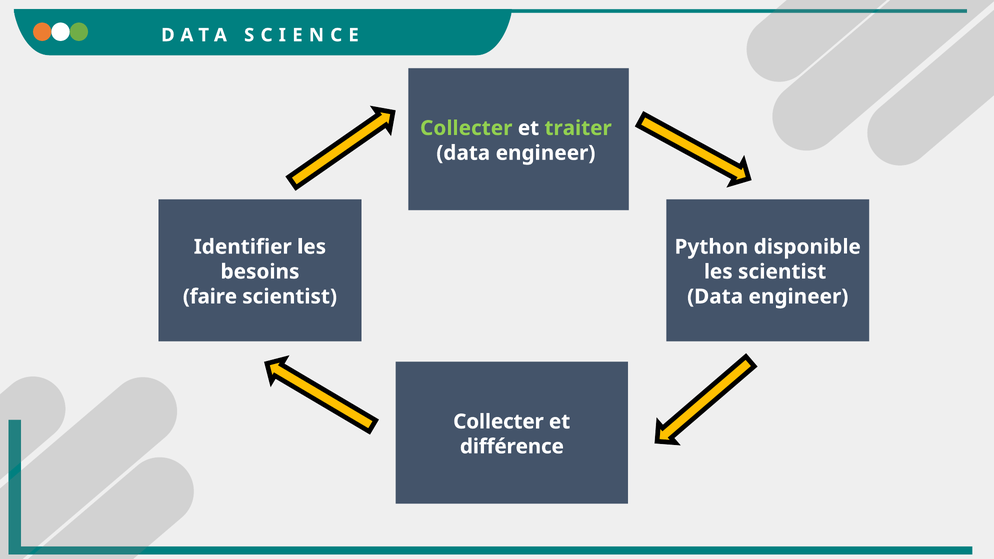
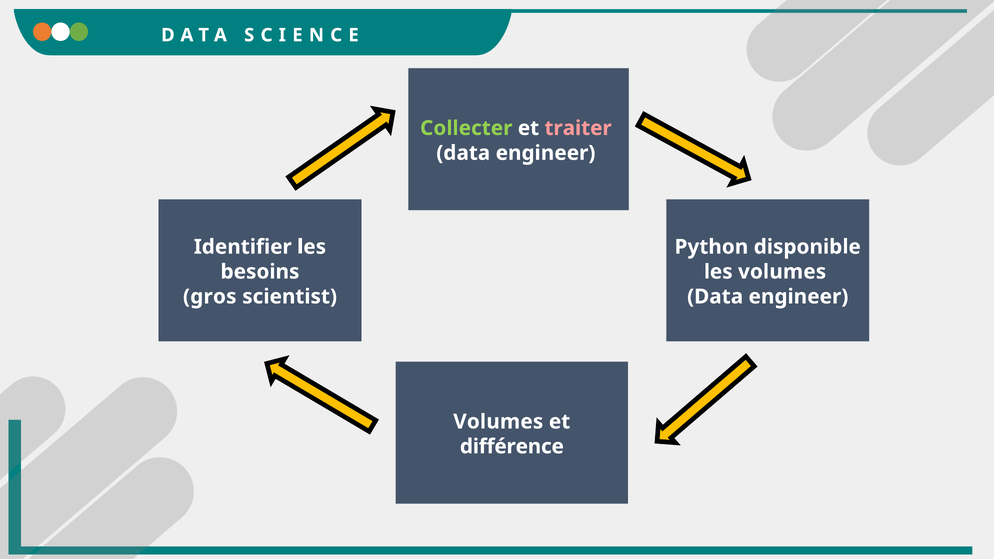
traiter colour: light green -> pink
les scientist: scientist -> volumes
faire: faire -> gros
Collecter at (498, 422): Collecter -> Volumes
